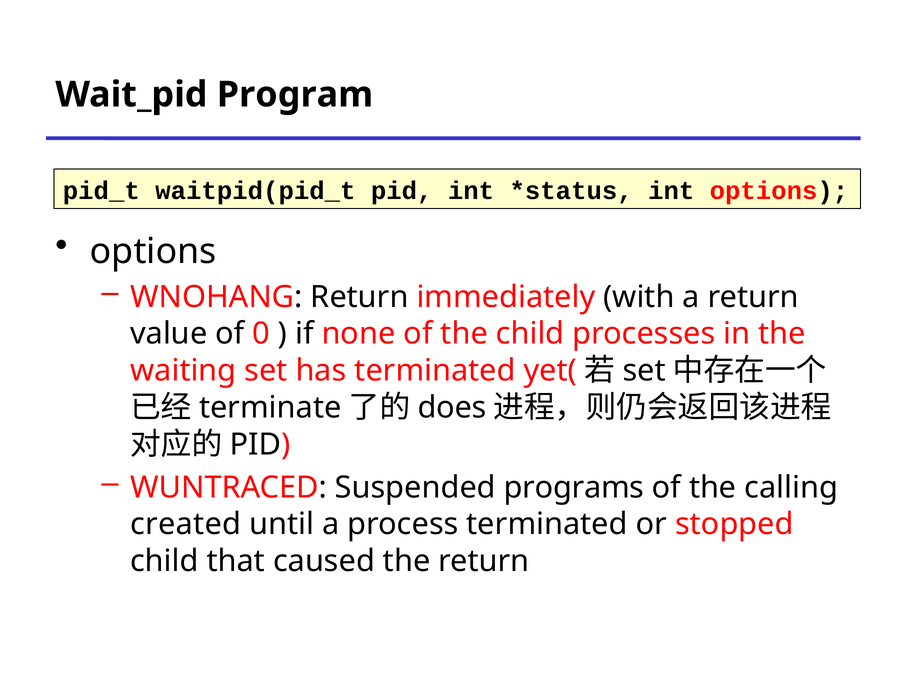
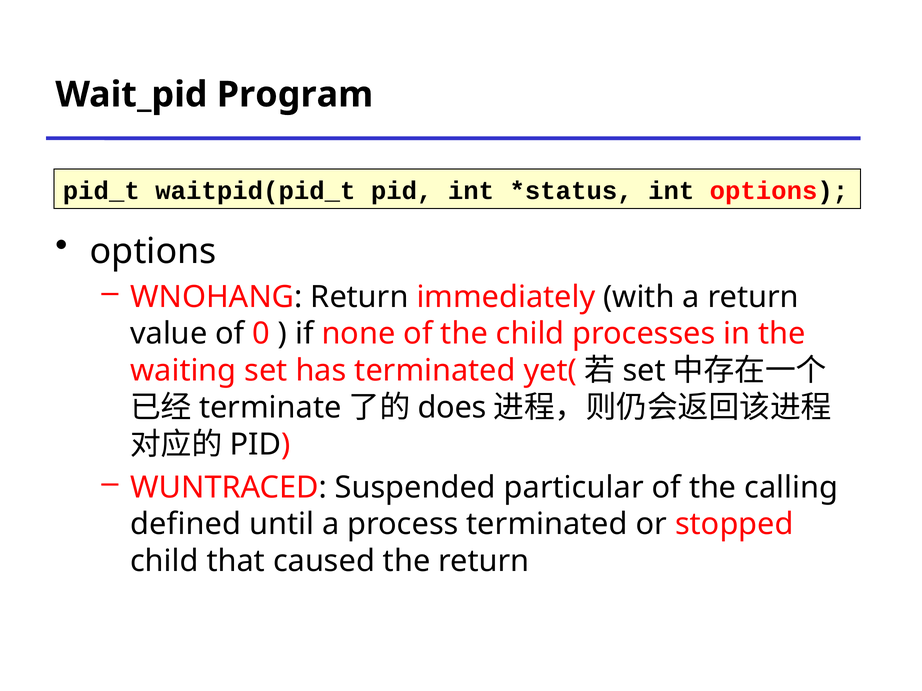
programs: programs -> particular
created: created -> defined
